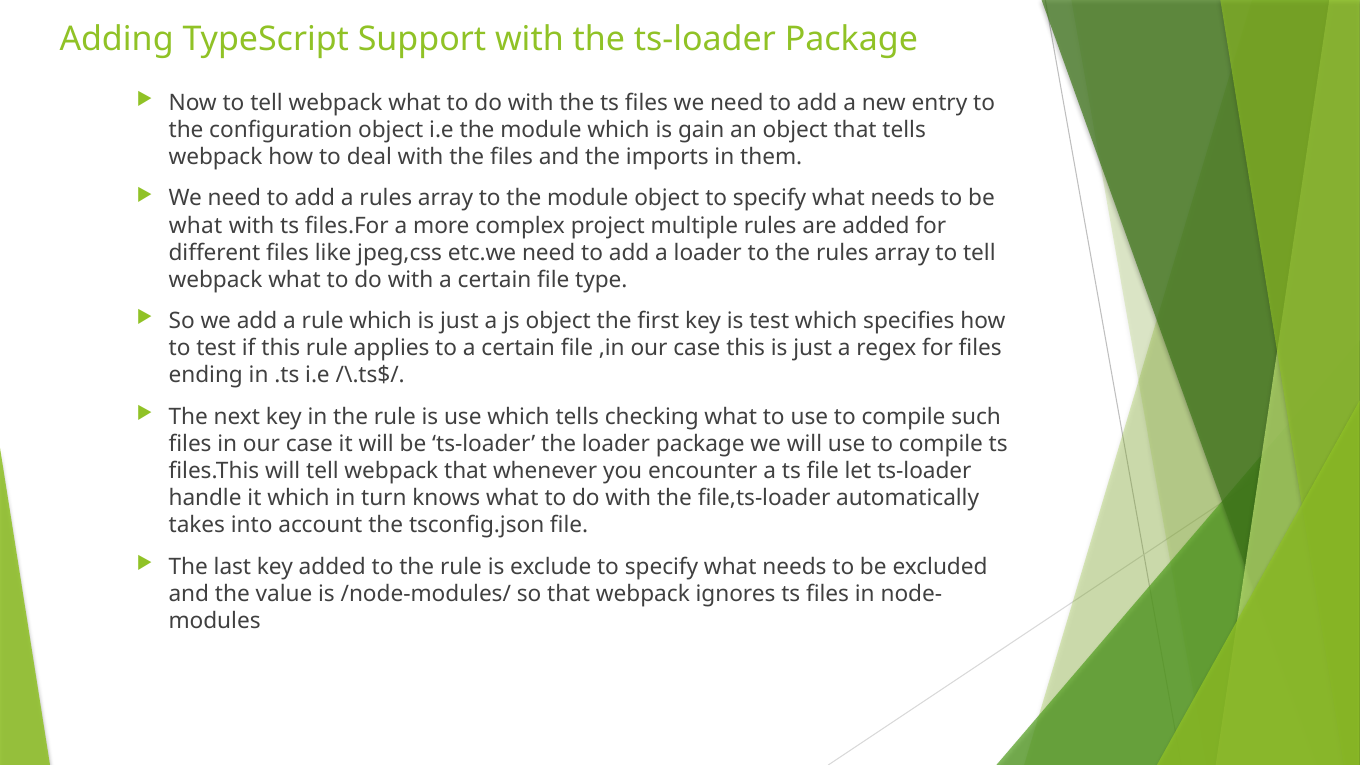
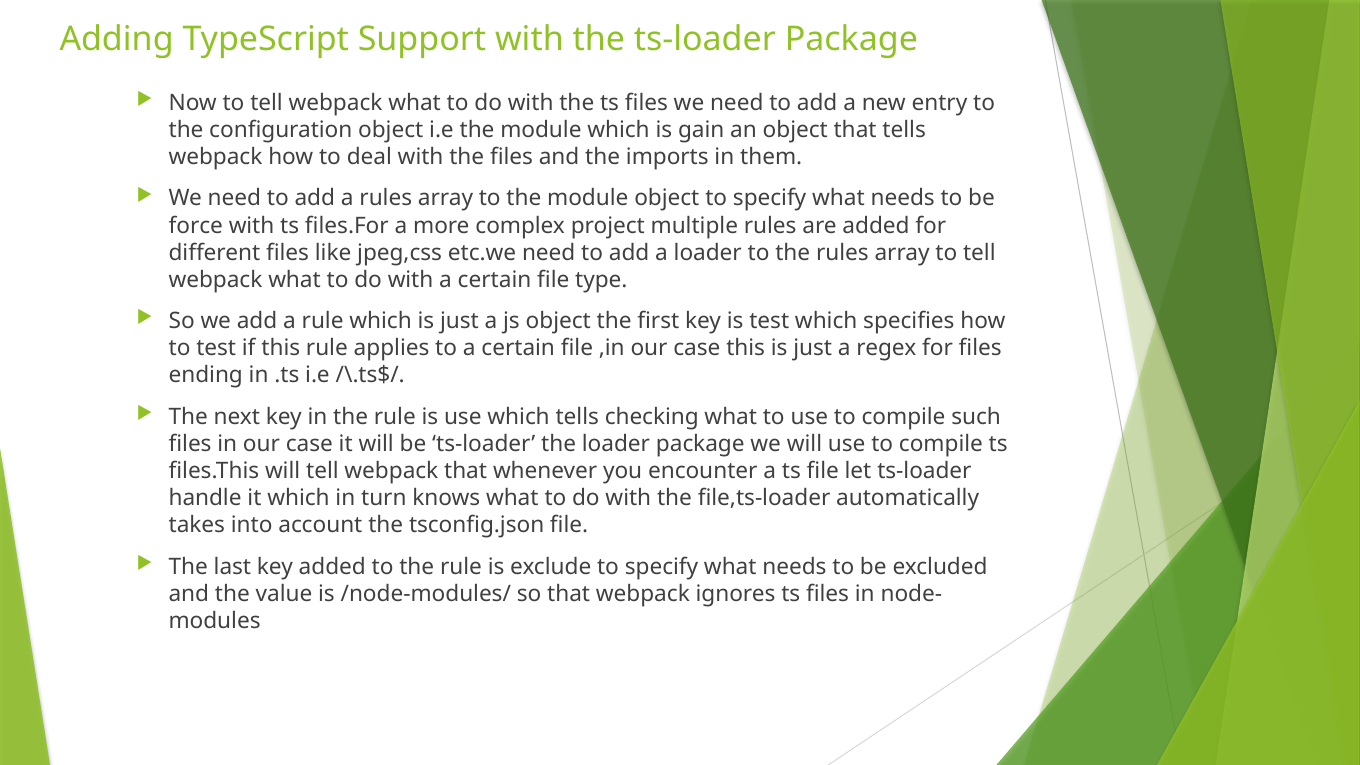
what at (196, 226): what -> force
